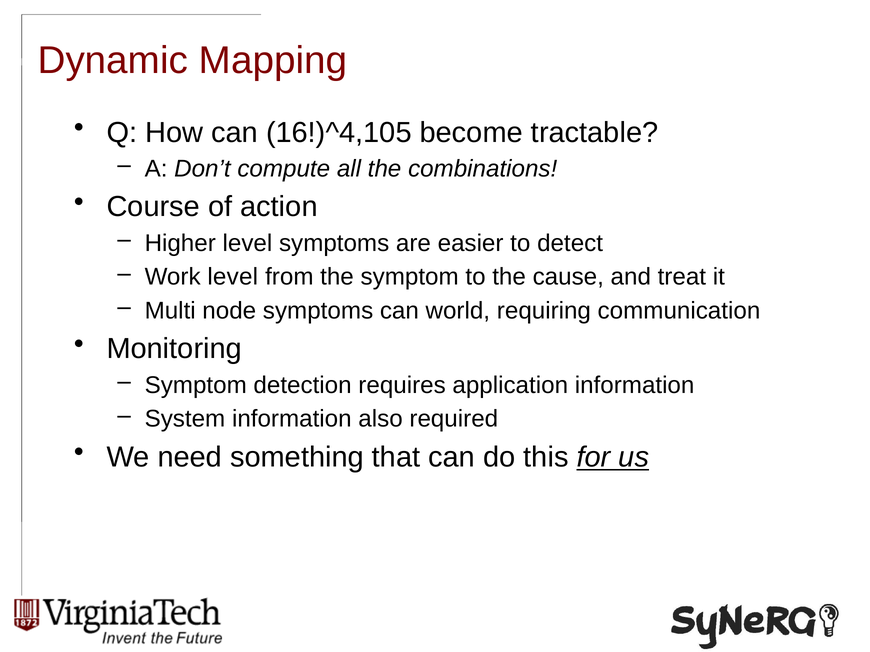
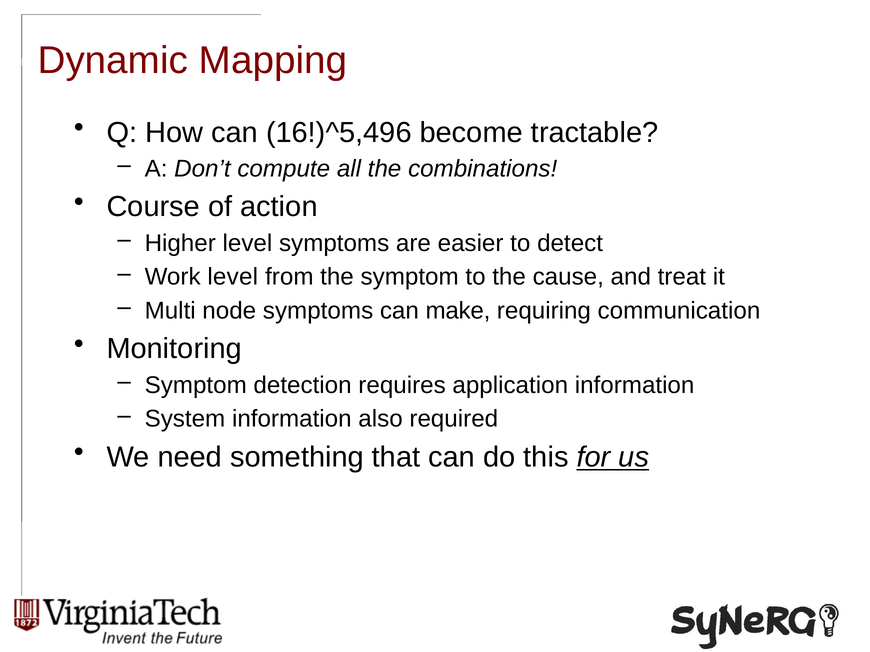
16!)^4,105: 16!)^4,105 -> 16!)^5,496
world: world -> make
